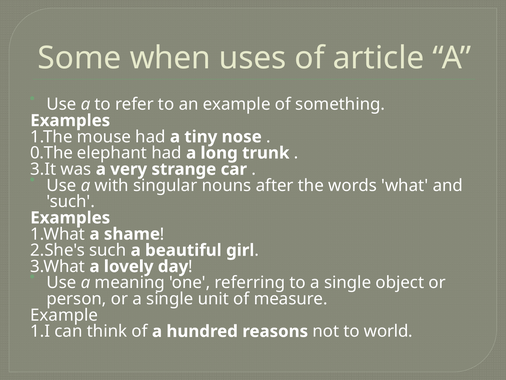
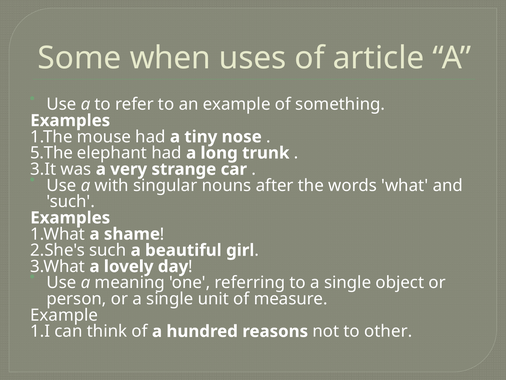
0.The: 0.The -> 5.The
world: world -> other
